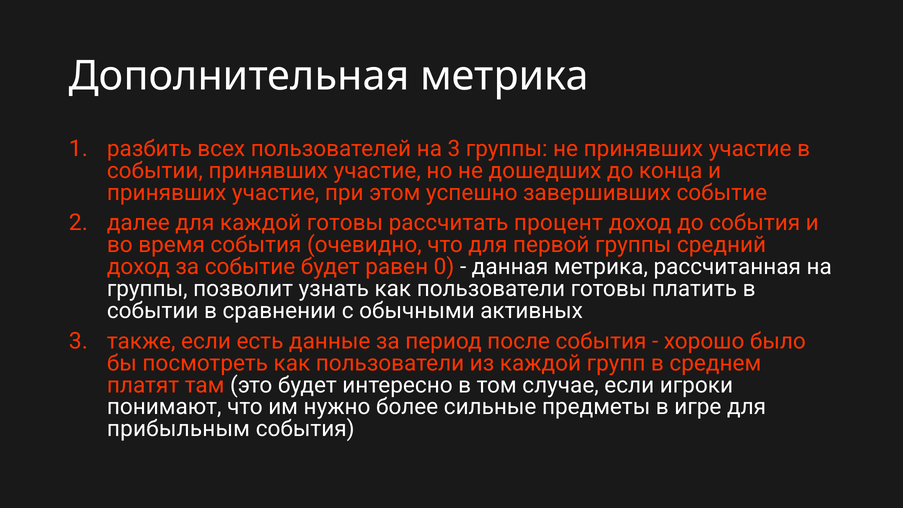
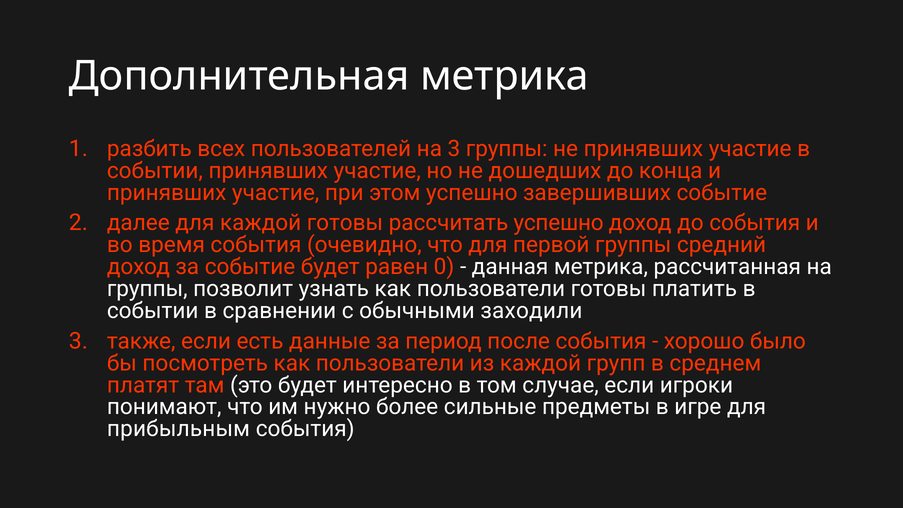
рассчитать процент: процент -> успешно
активных: активных -> заходили
